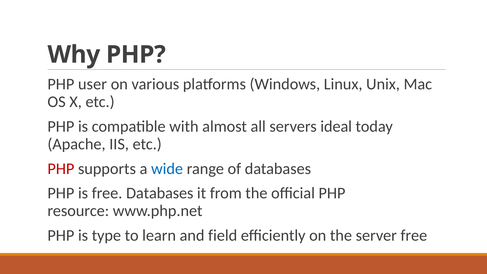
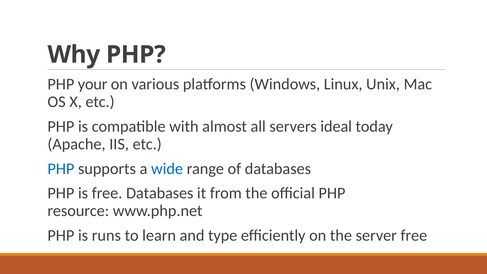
user: user -> your
PHP at (61, 169) colour: red -> blue
type: type -> runs
field: field -> type
